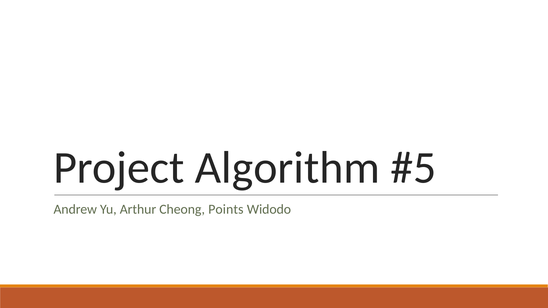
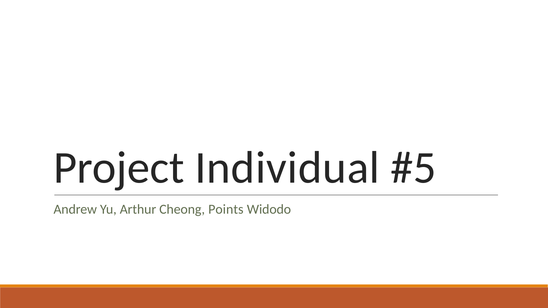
Algorithm: Algorithm -> Individual
